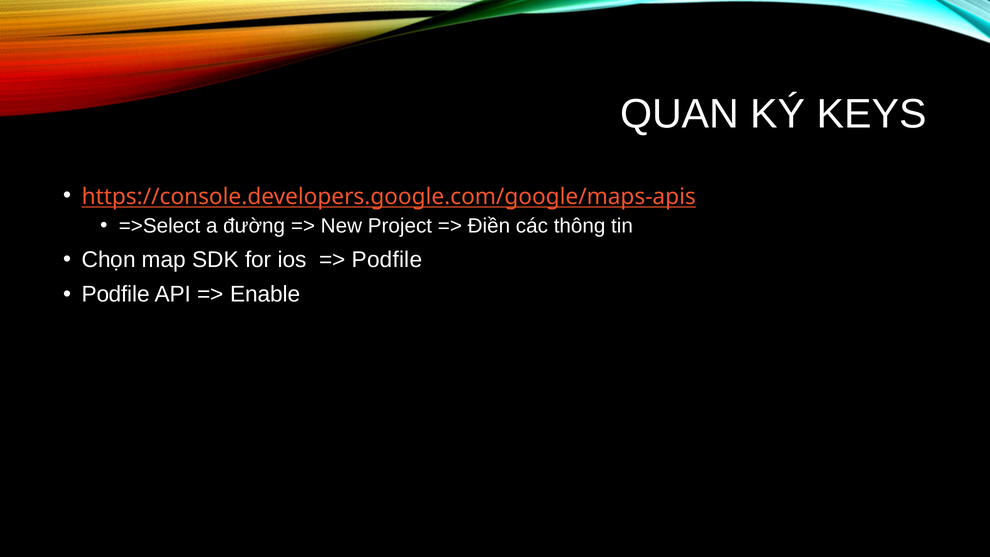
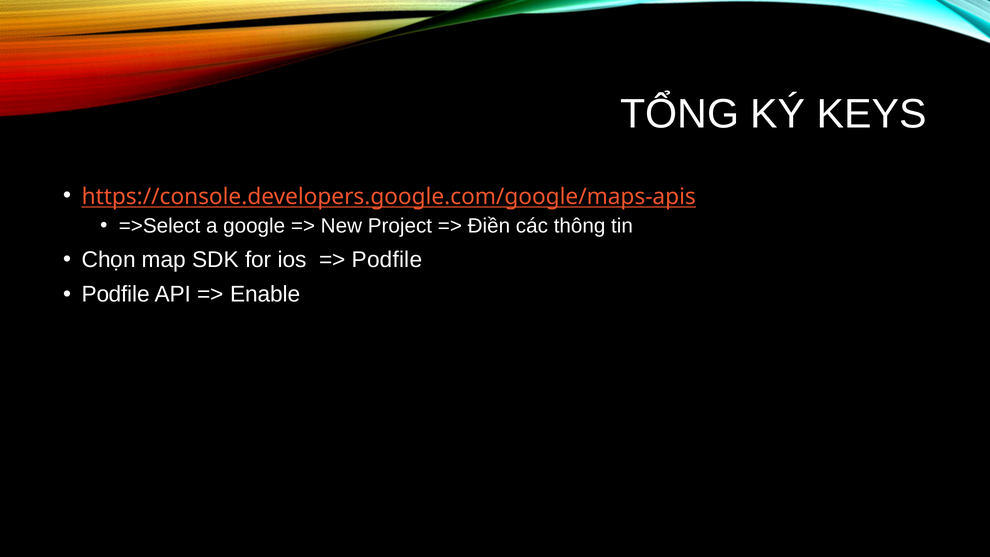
QUAN: QUAN -> TỔNG
đường: đường -> google
